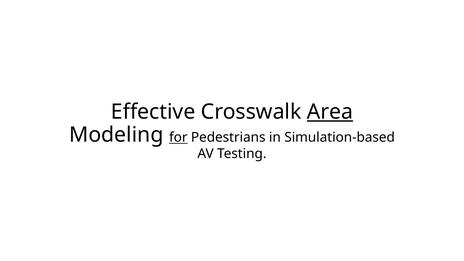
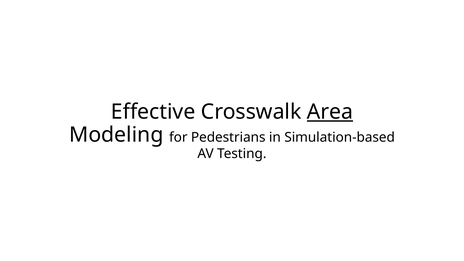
for underline: present -> none
